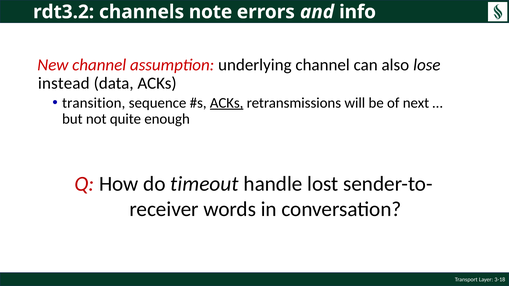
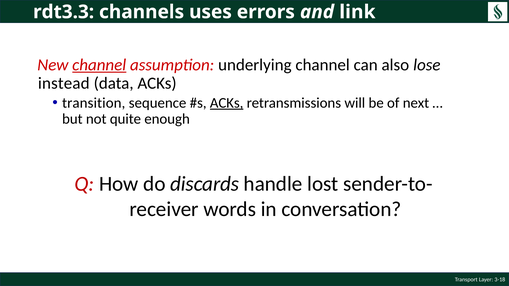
rdt3.2: rdt3.2 -> rdt3.3
note: note -> uses
info: info -> link
channel at (99, 65) underline: none -> present
timeout: timeout -> discards
